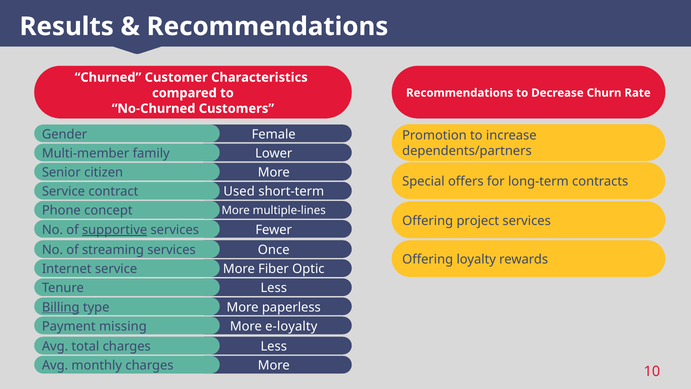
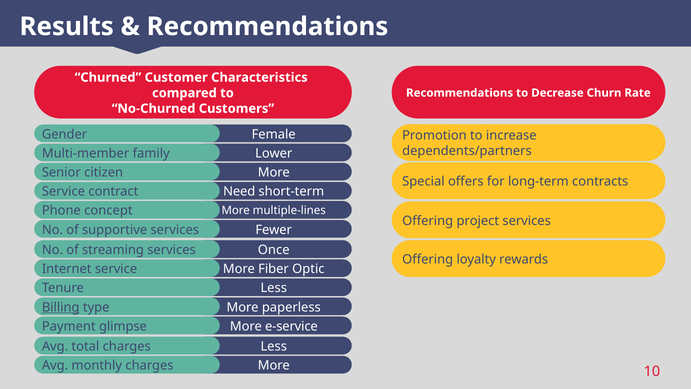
Used: Used -> Need
supportive underline: present -> none
missing: missing -> glimpse
e-loyalty: e-loyalty -> e-service
